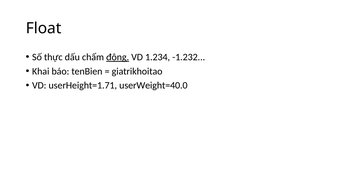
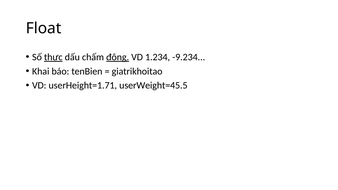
thực underline: none -> present
-1.232: -1.232 -> -9.234
userWeight=40.0: userWeight=40.0 -> userWeight=45.5
